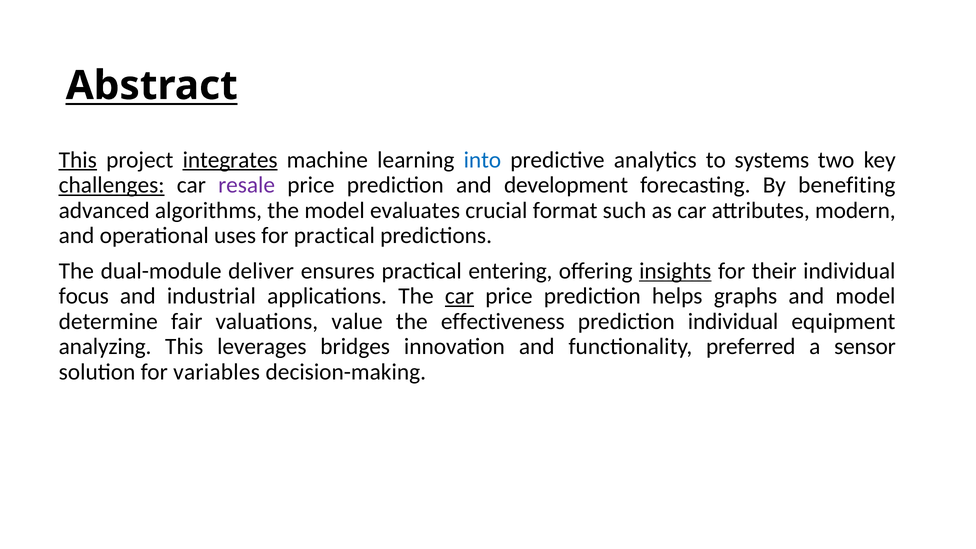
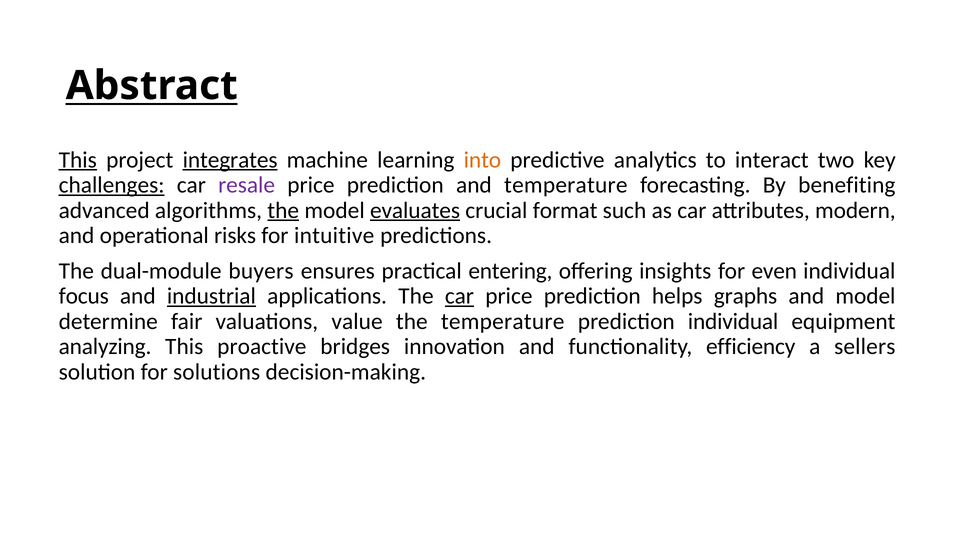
into colour: blue -> orange
systems: systems -> interact
and development: development -> temperature
the at (283, 210) underline: none -> present
evaluates underline: none -> present
uses: uses -> risks
for practical: practical -> intuitive
deliver: deliver -> buyers
insights underline: present -> none
their: their -> even
industrial underline: none -> present
the effectiveness: effectiveness -> temperature
leverages: leverages -> proactive
preferred: preferred -> efficiency
sensor: sensor -> sellers
variables: variables -> solutions
